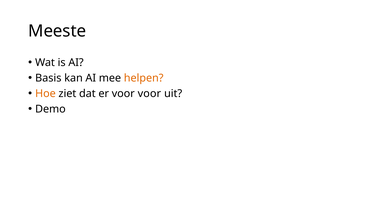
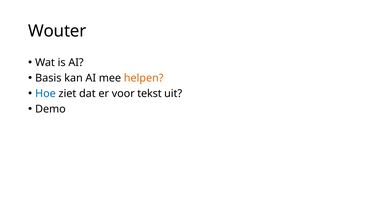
Meeste: Meeste -> Wouter
Hoe colour: orange -> blue
voor voor: voor -> tekst
